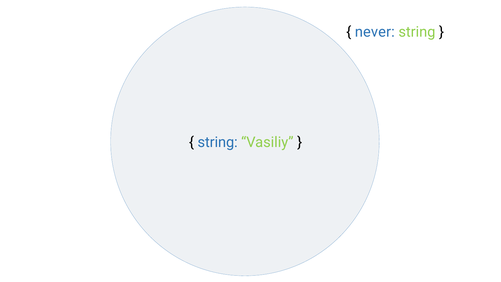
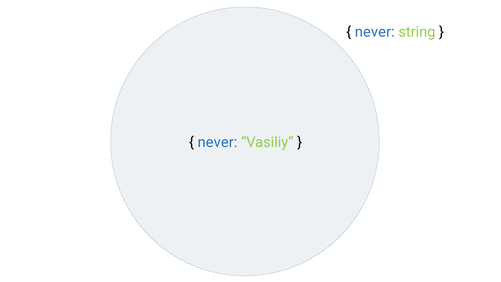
string at (218, 142): string -> never
